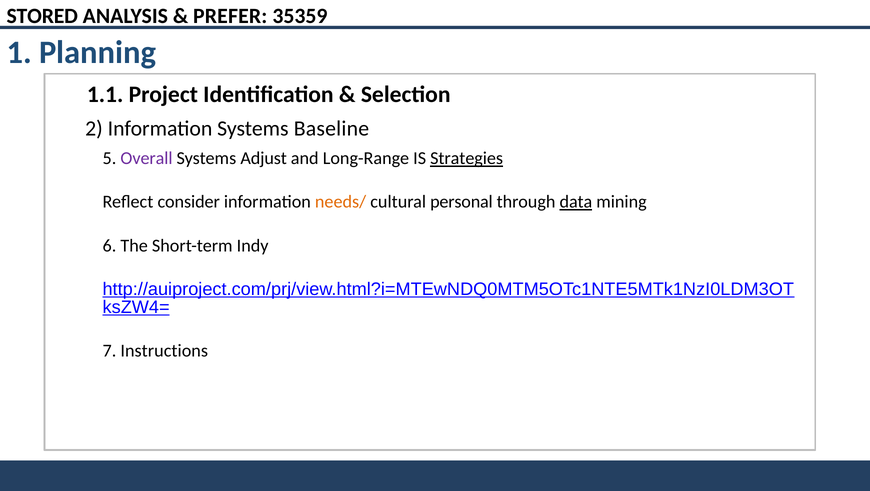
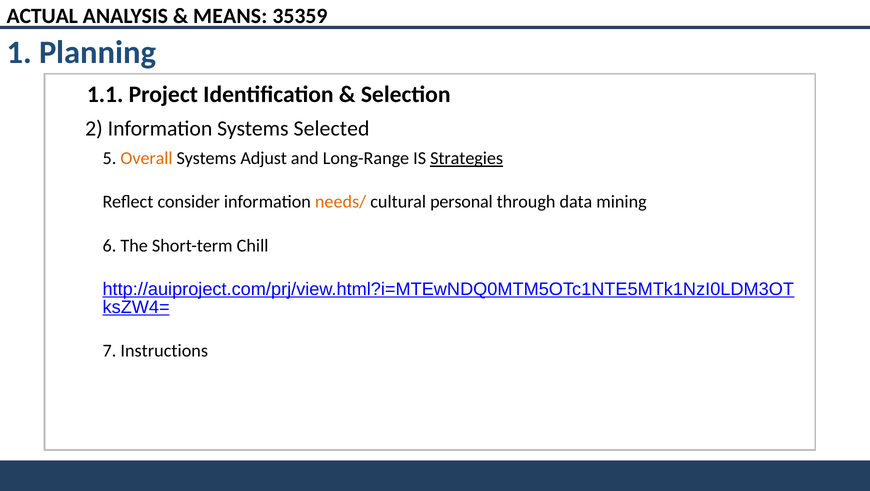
STORED: STORED -> ACTUAL
PREFER: PREFER -> MEANS
Baseline: Baseline -> Selected
Overall colour: purple -> orange
data underline: present -> none
Indy: Indy -> Chill
